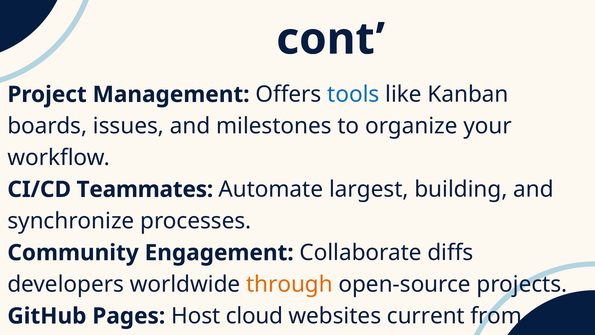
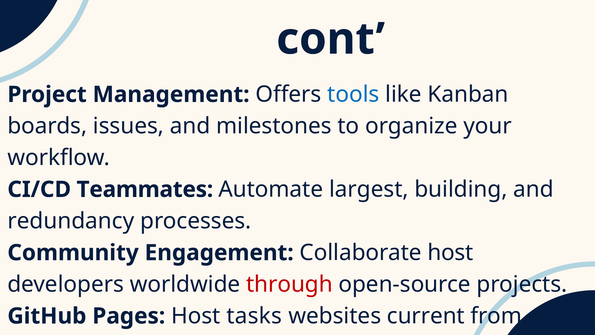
synchronize: synchronize -> redundancy
Collaborate diffs: diffs -> host
through colour: orange -> red
cloud: cloud -> tasks
